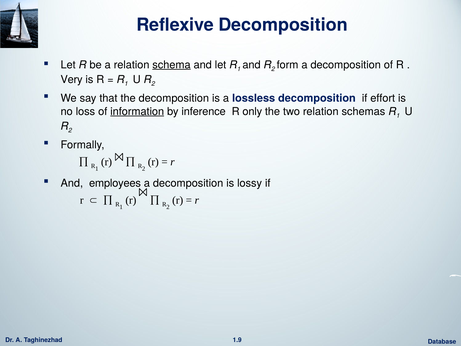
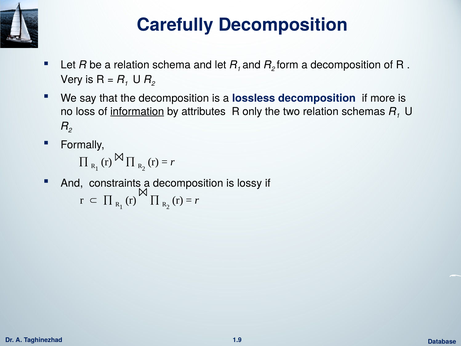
Reflexive: Reflexive -> Carefully
schema underline: present -> none
effort: effort -> more
inference: inference -> attributes
employees: employees -> constraints
